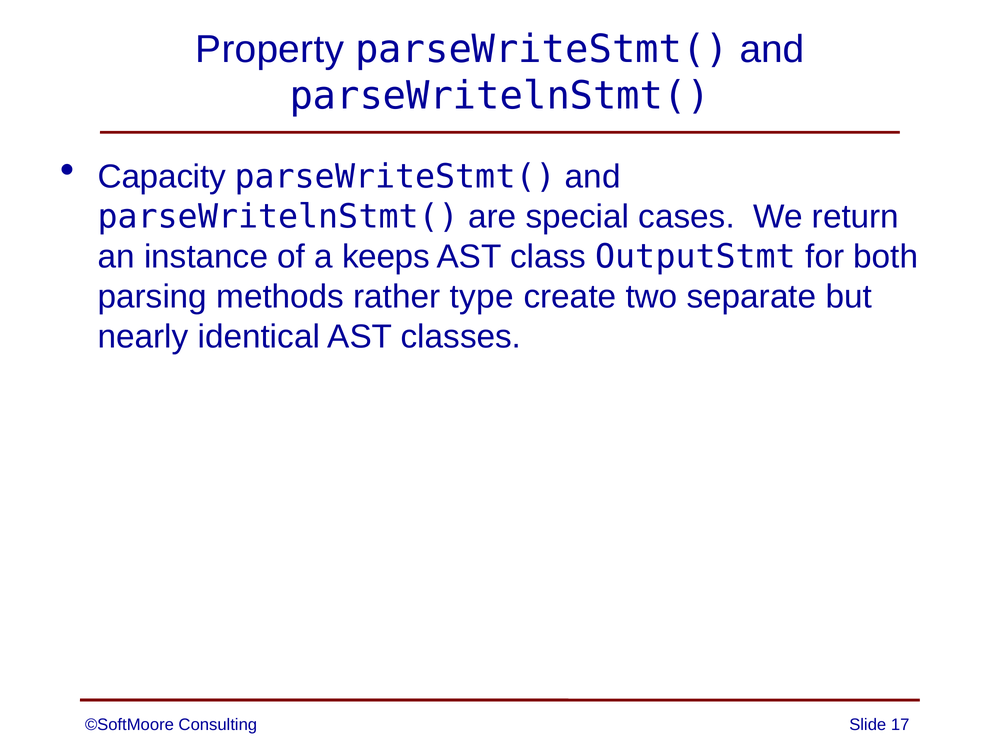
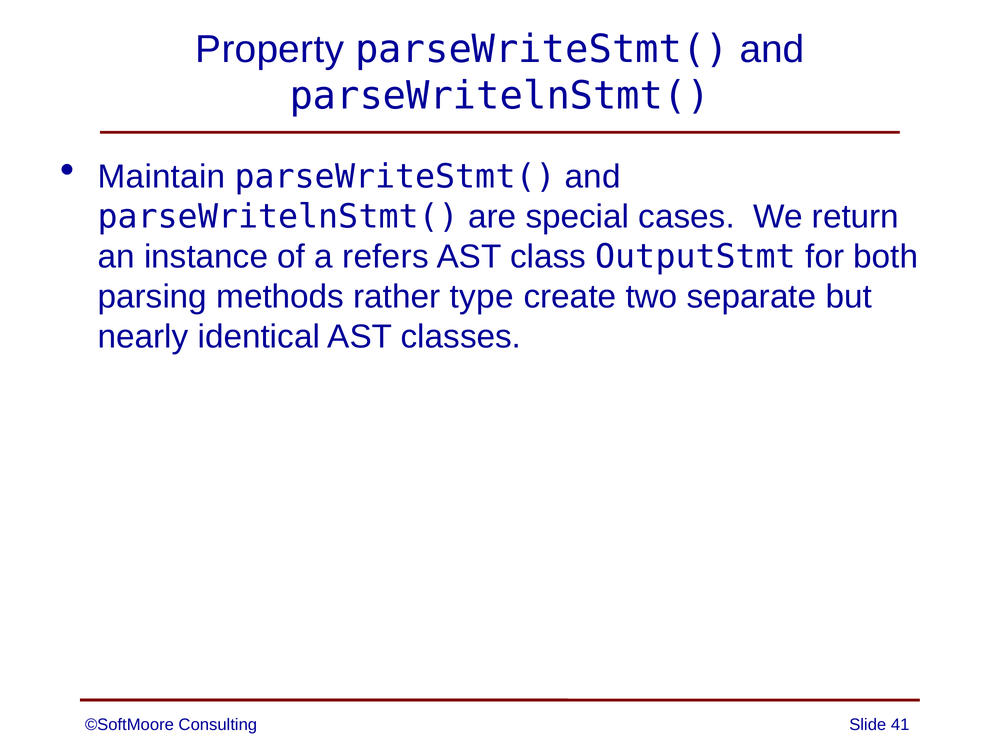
Capacity: Capacity -> Maintain
keeps: keeps -> refers
17: 17 -> 41
